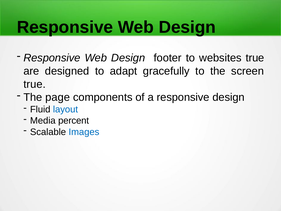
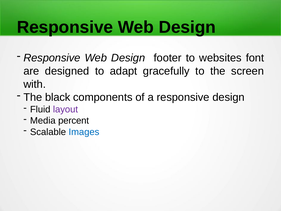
websites true: true -> font
true at (35, 84): true -> with
page: page -> black
layout colour: blue -> purple
